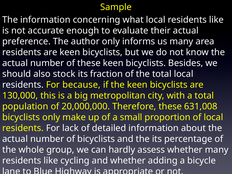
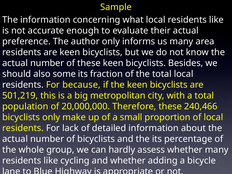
stock: stock -> some
130,000: 130,000 -> 501,219
631,008: 631,008 -> 240,466
